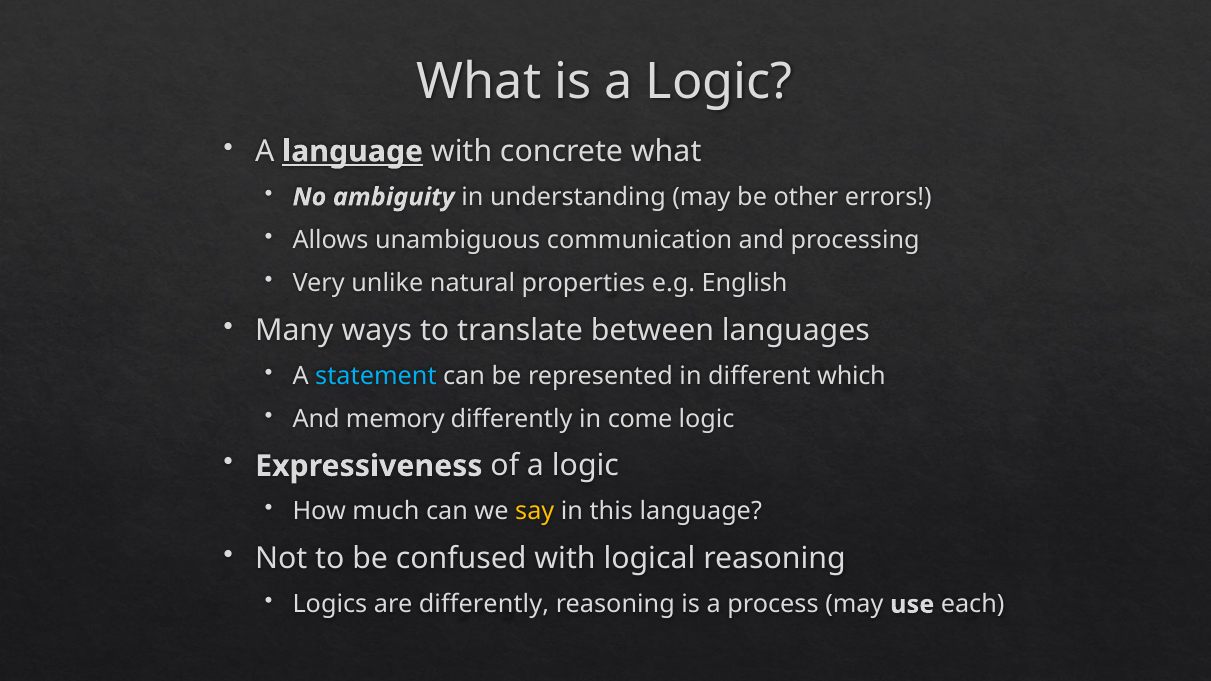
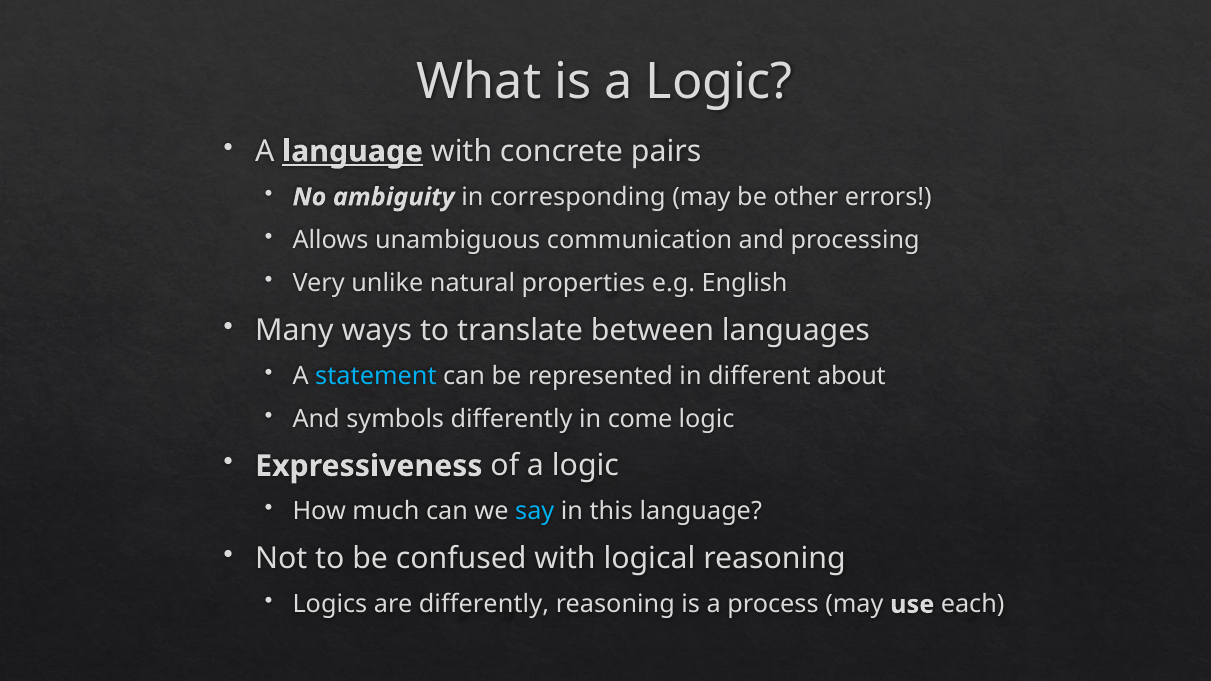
concrete what: what -> pairs
understanding: understanding -> corresponding
which: which -> about
memory: memory -> symbols
say colour: yellow -> light blue
